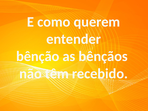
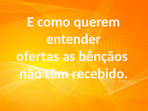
bênção: bênção -> ofertas
